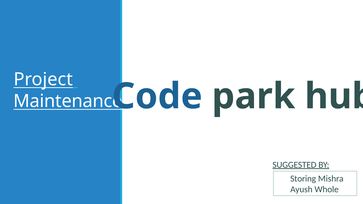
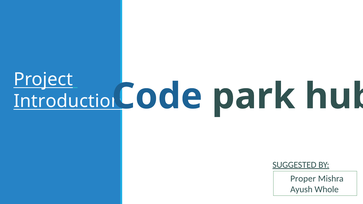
Maintenance: Maintenance -> Introduction
Storing: Storing -> Proper
